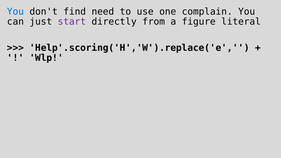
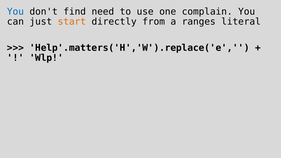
start colour: purple -> orange
figure: figure -> ranges
Help'.scoring('H','W').replace('e: Help'.scoring('H','W').replace('e -> Help'.matters('H','W').replace('e
